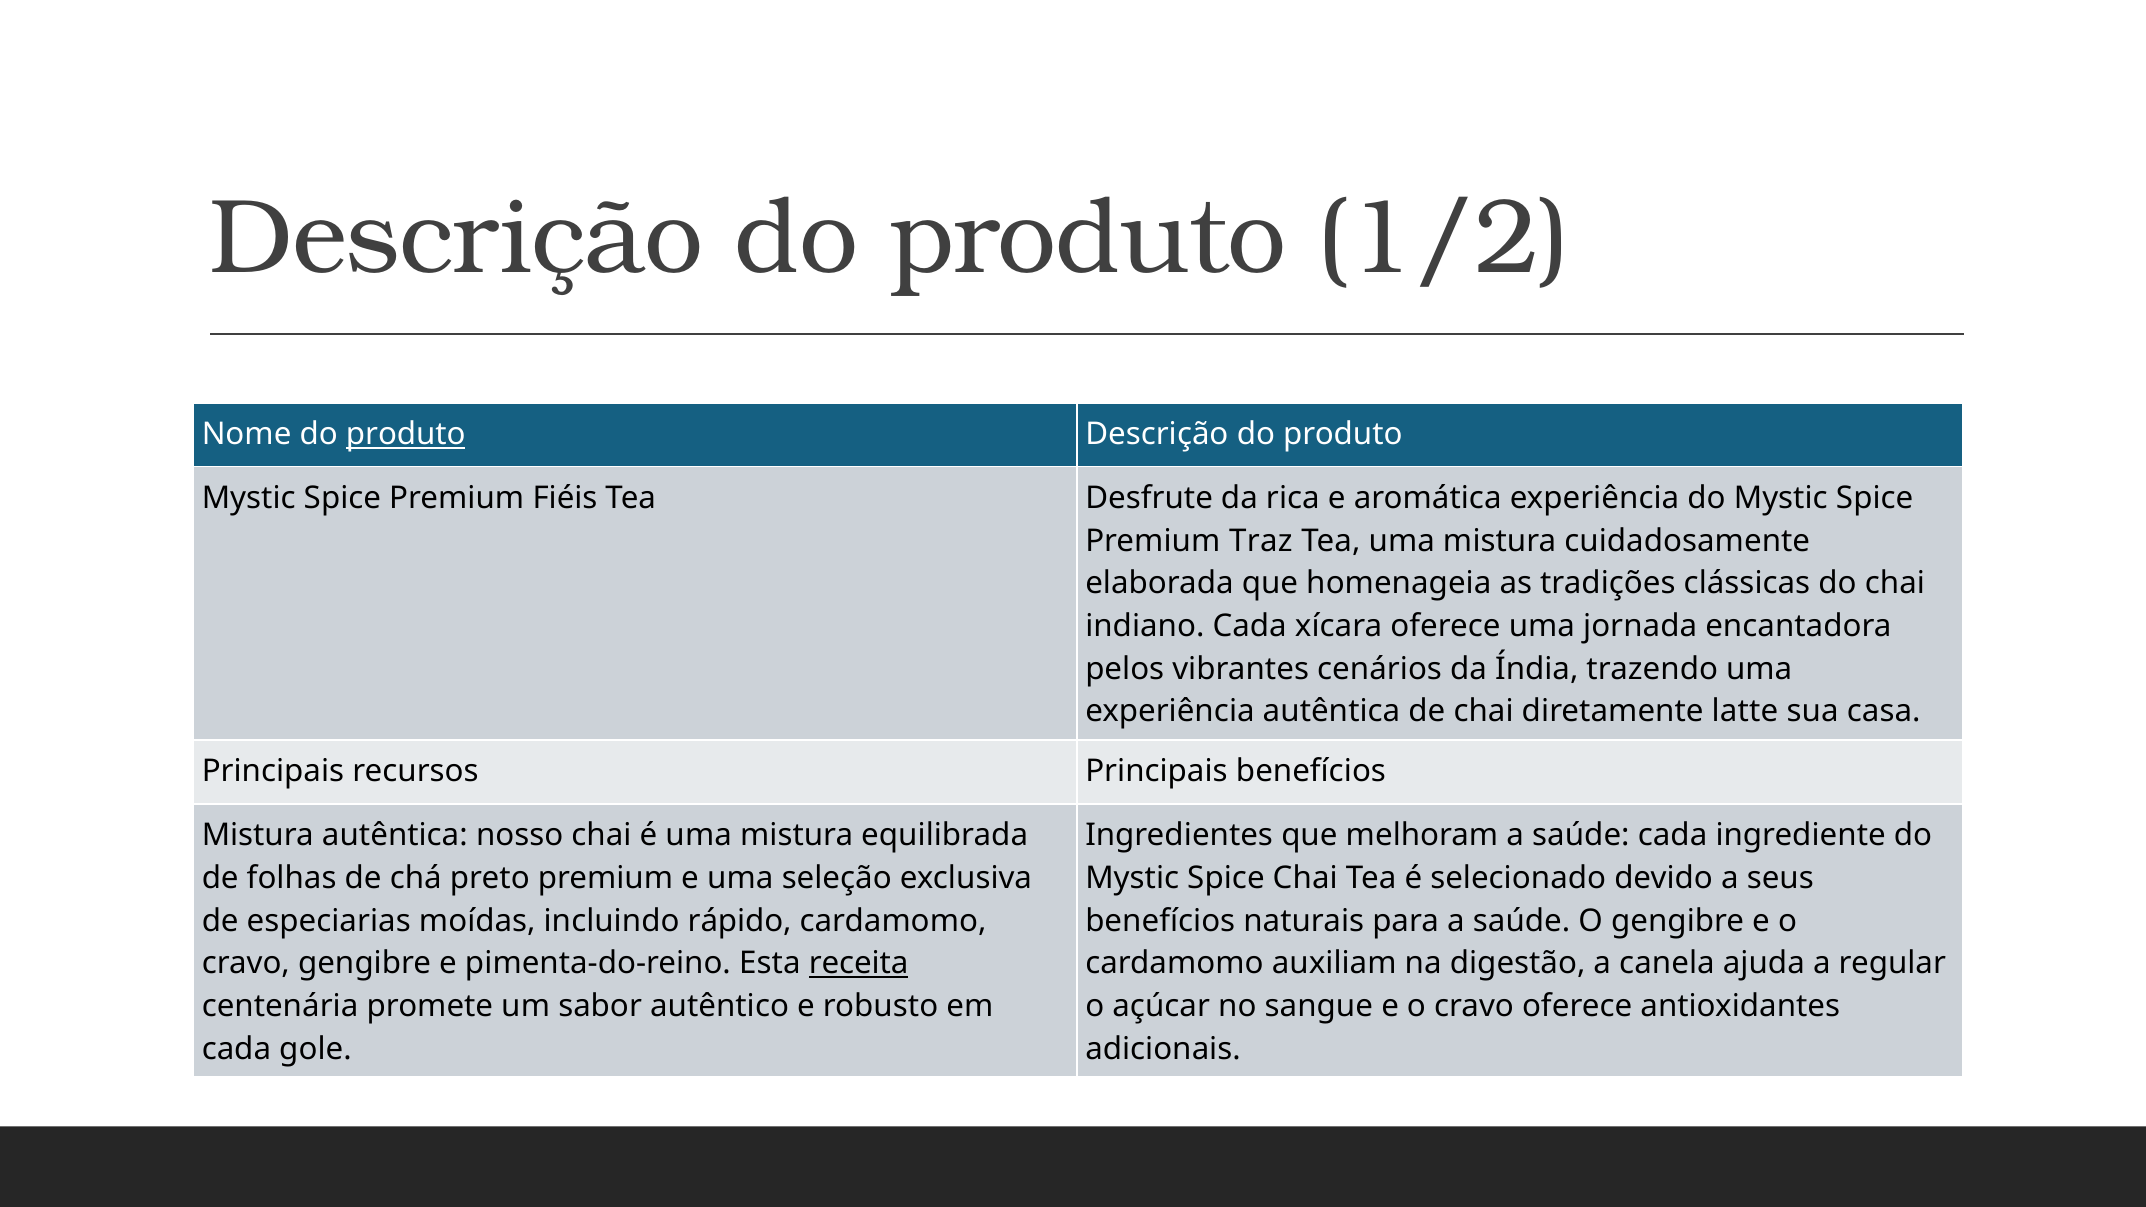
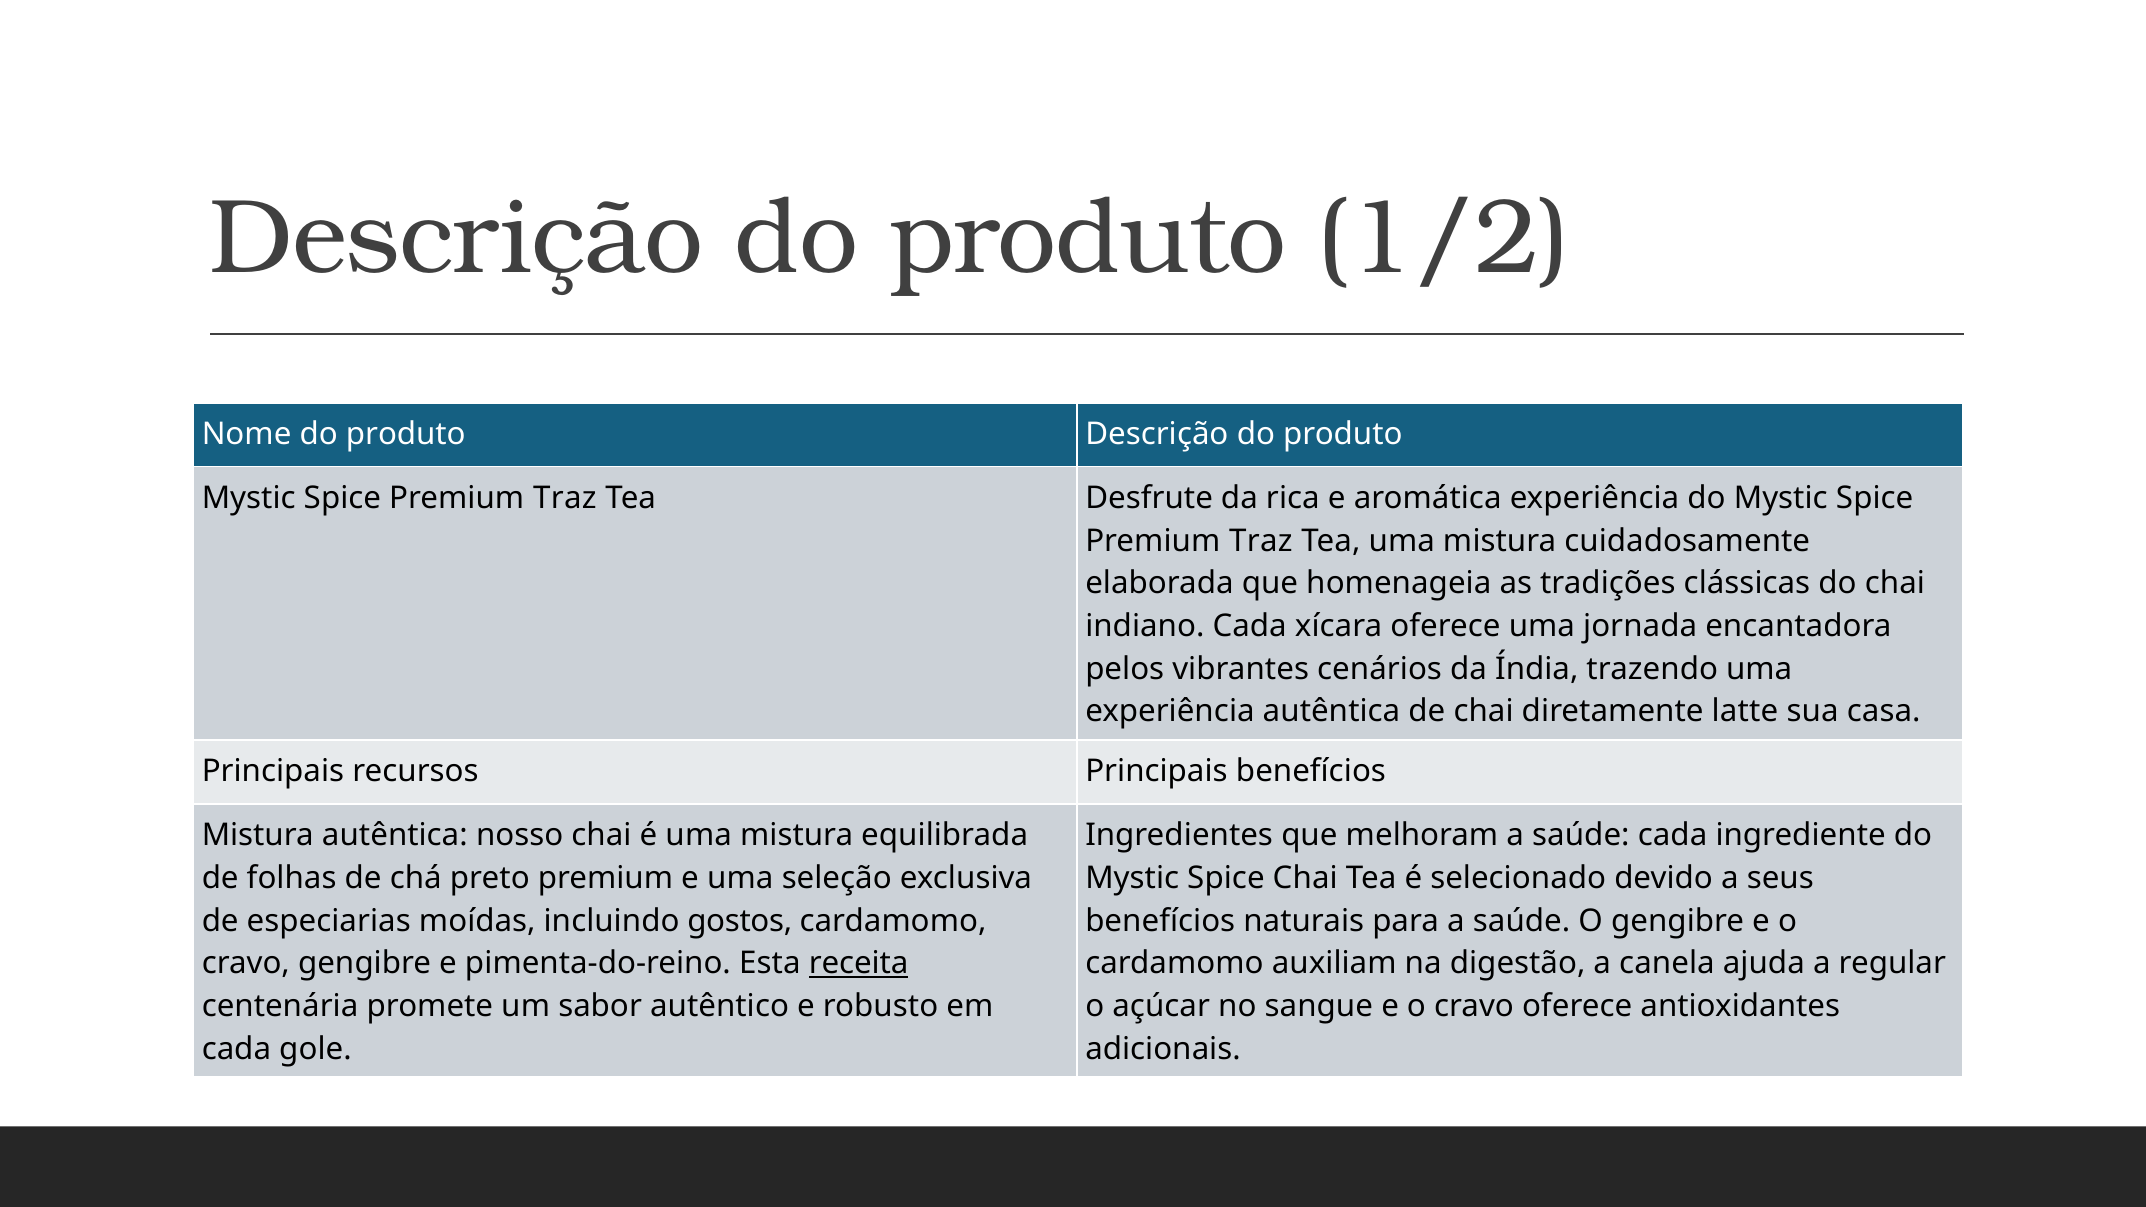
produto at (406, 435) underline: present -> none
Fiéis at (565, 498): Fiéis -> Traz
rápido: rápido -> gostos
